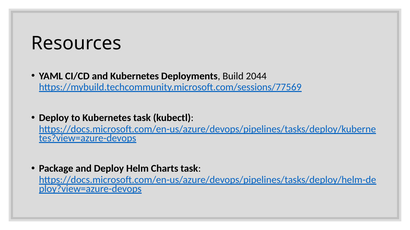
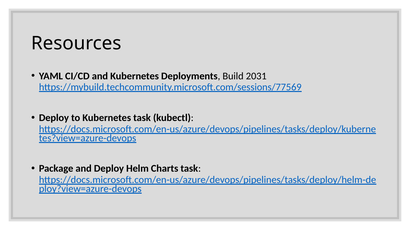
2044: 2044 -> 2031
